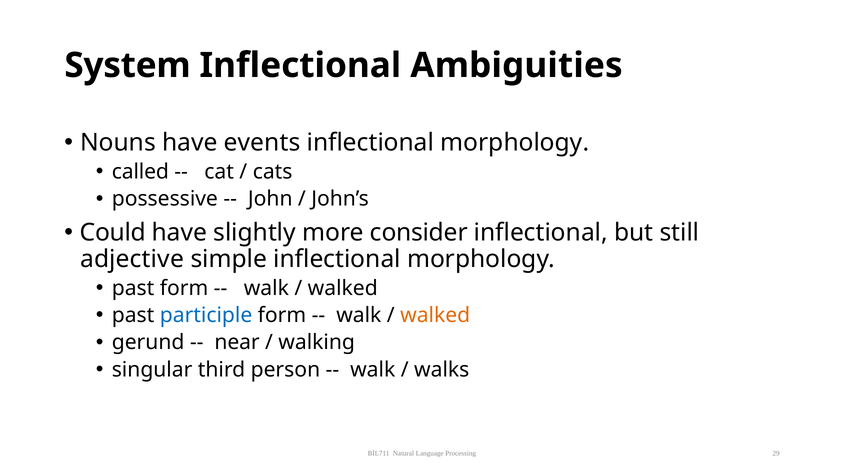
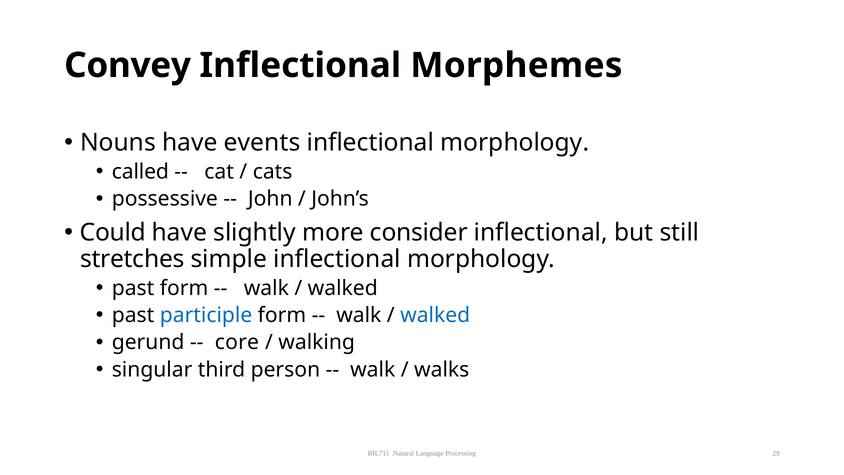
System: System -> Convey
Ambiguities: Ambiguities -> Morphemes
adjective: adjective -> stretches
walked at (435, 315) colour: orange -> blue
near: near -> core
